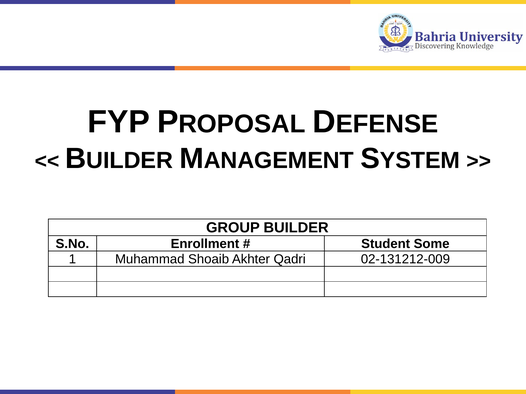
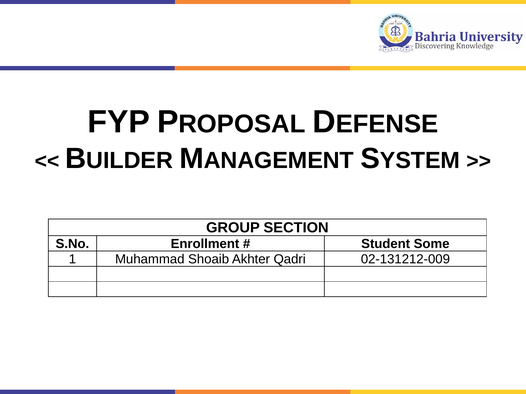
BUILDER: BUILDER -> SECTION
